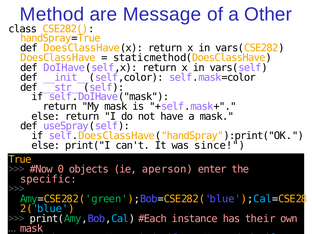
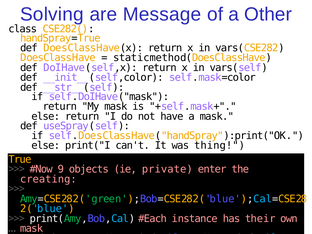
Method: Method -> Solving
since: since -> thing
0: 0 -> 9
aperson: aperson -> private
specific: specific -> creating
